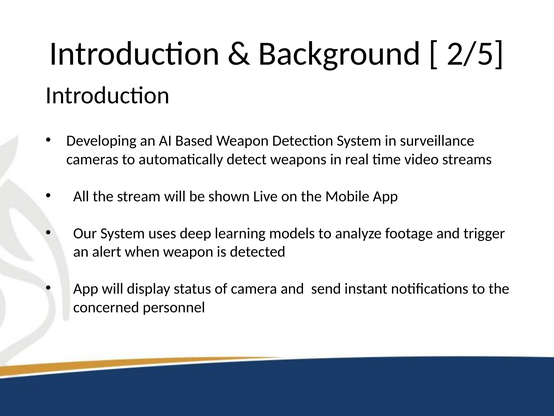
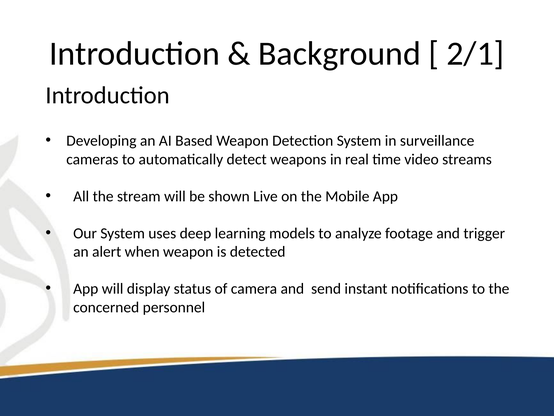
2/5: 2/5 -> 2/1
